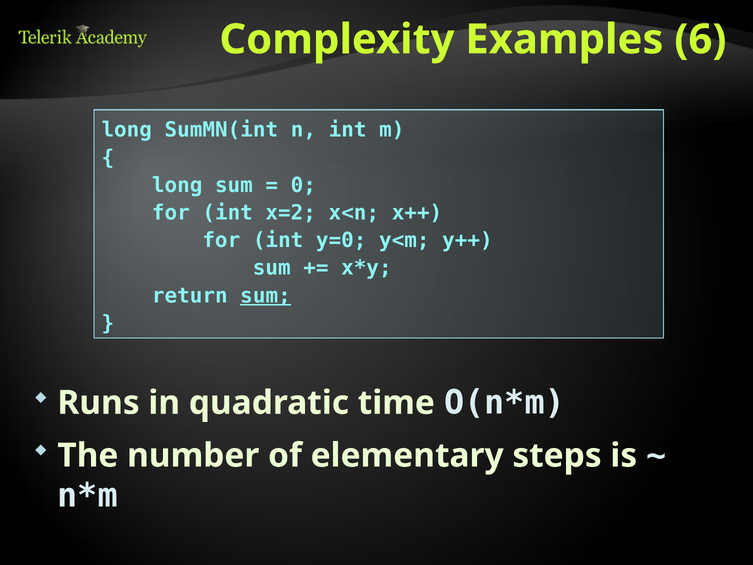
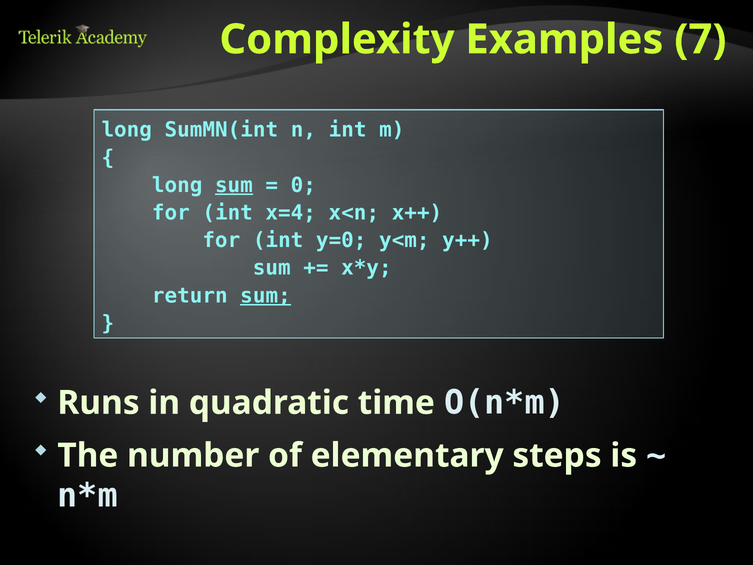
6: 6 -> 7
sum at (234, 185) underline: none -> present
x=2: x=2 -> x=4
